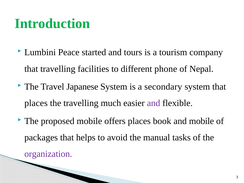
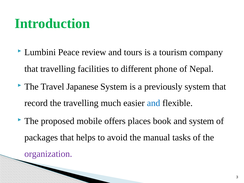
started: started -> review
secondary: secondary -> previously
places at (36, 103): places -> record
and at (154, 103) colour: purple -> blue
and mobile: mobile -> system
